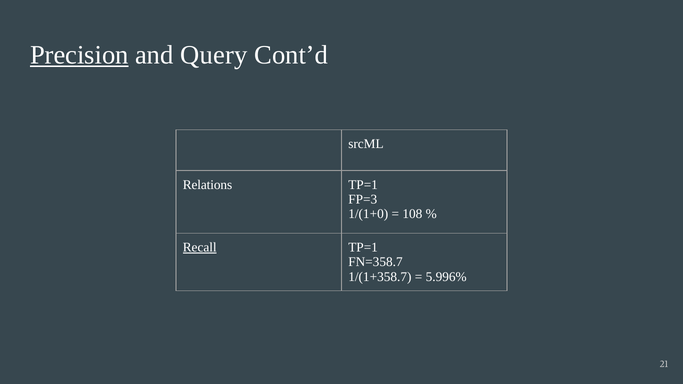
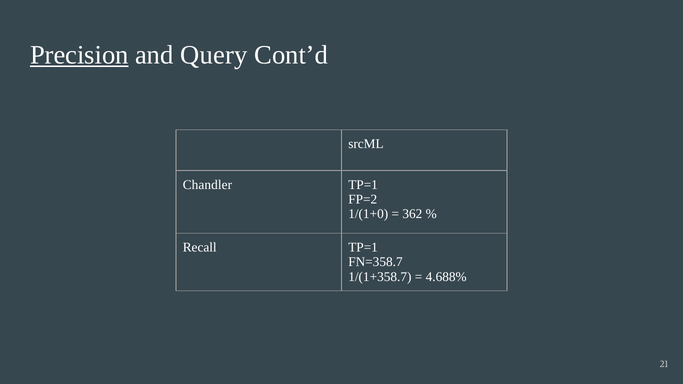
Relations: Relations -> Chandler
FP=3: FP=3 -> FP=2
108: 108 -> 362
Recall underline: present -> none
5.996%: 5.996% -> 4.688%
